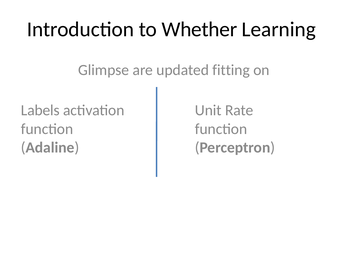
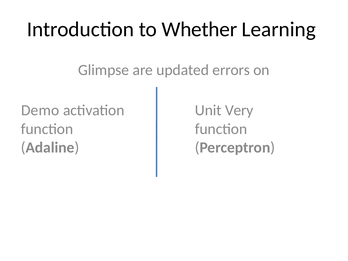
fitting: fitting -> errors
Labels: Labels -> Demo
Rate: Rate -> Very
